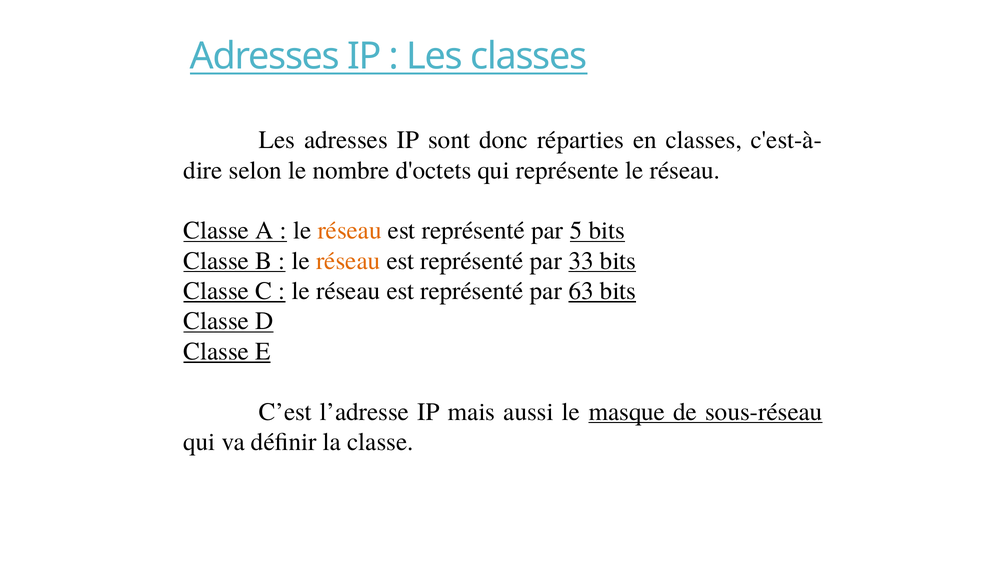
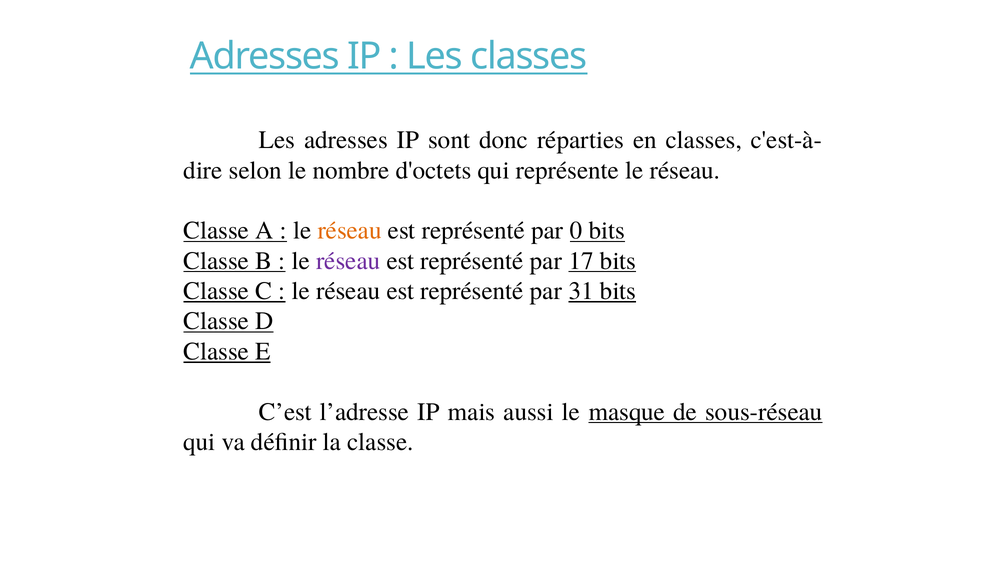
5: 5 -> 0
réseau at (348, 261) colour: orange -> purple
33: 33 -> 17
63: 63 -> 31
